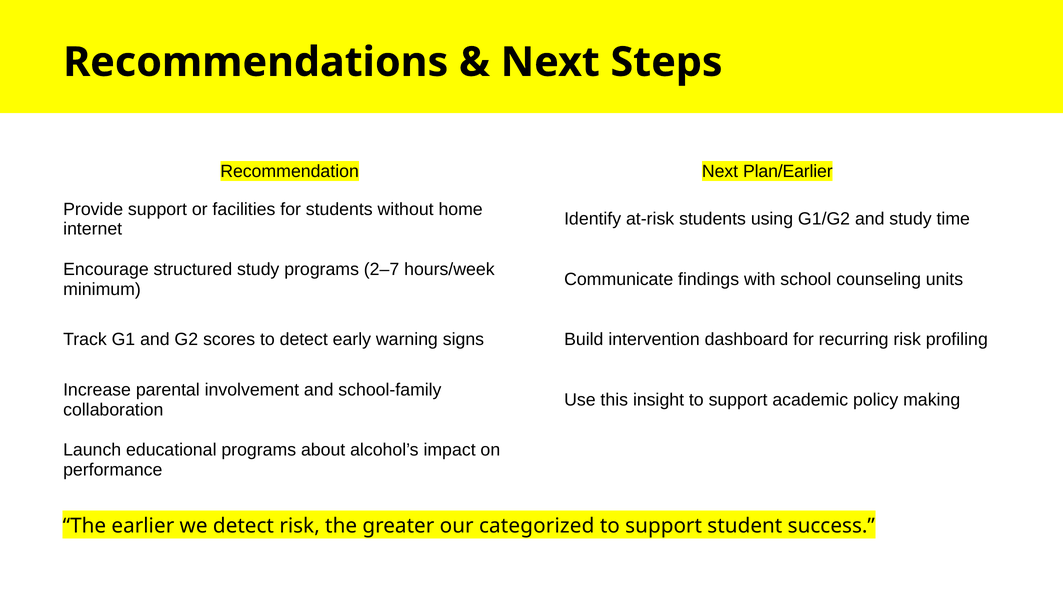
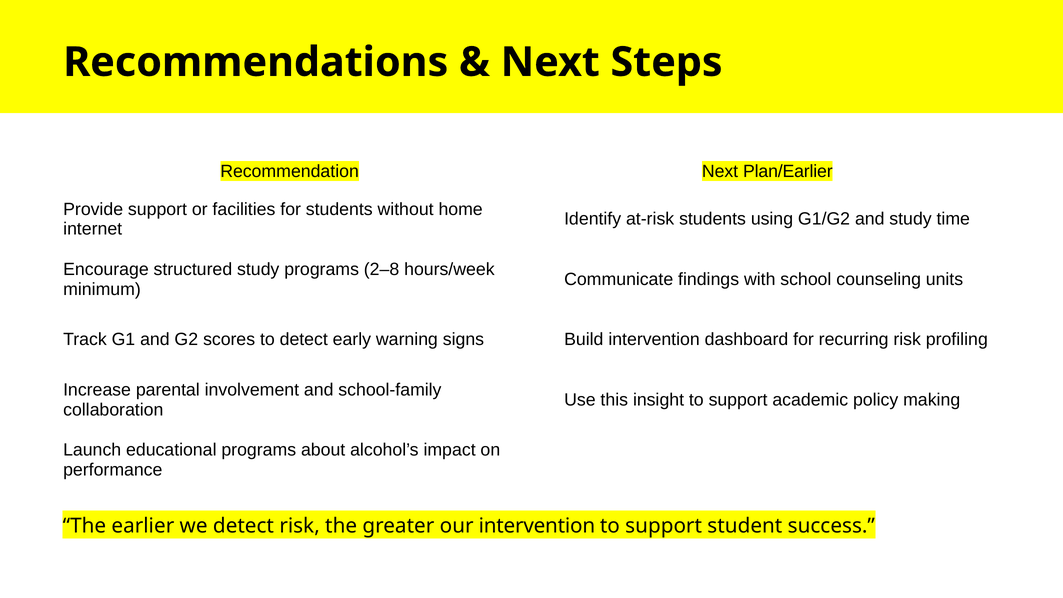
2–7: 2–7 -> 2–8
our categorized: categorized -> intervention
